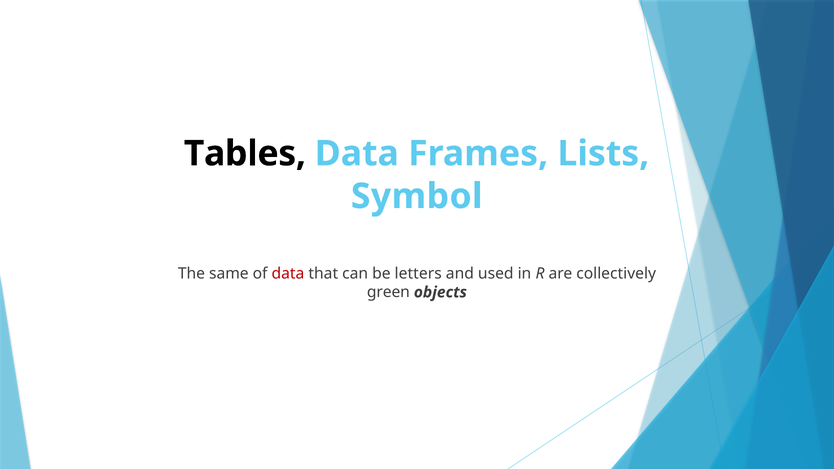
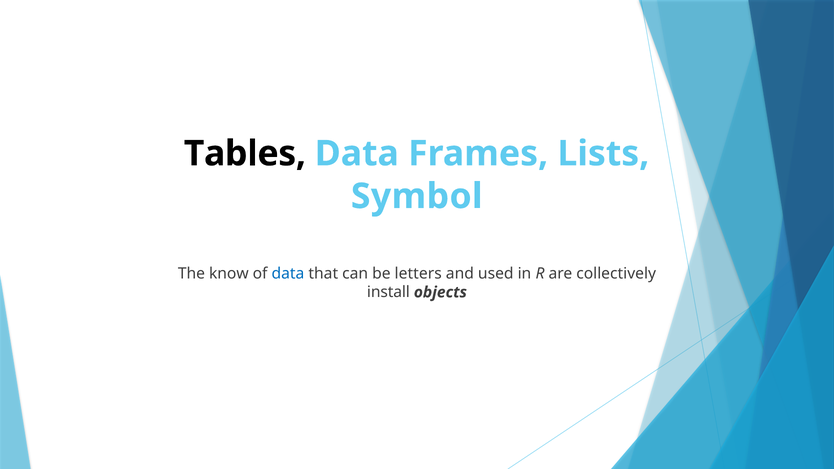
same: same -> know
data at (288, 274) colour: red -> blue
green: green -> install
